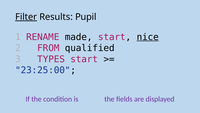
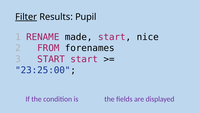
nice underline: present -> none
qualified: qualified -> forenames
3 TYPES: TYPES -> START
